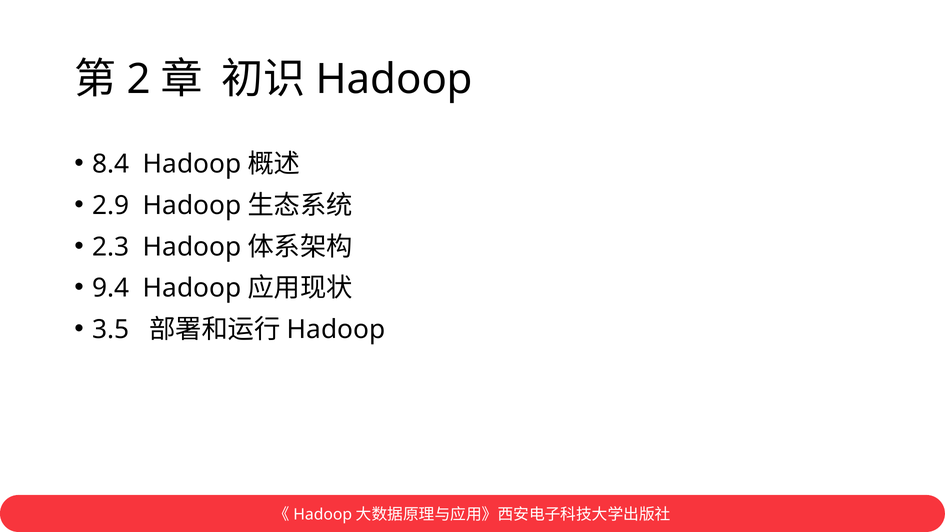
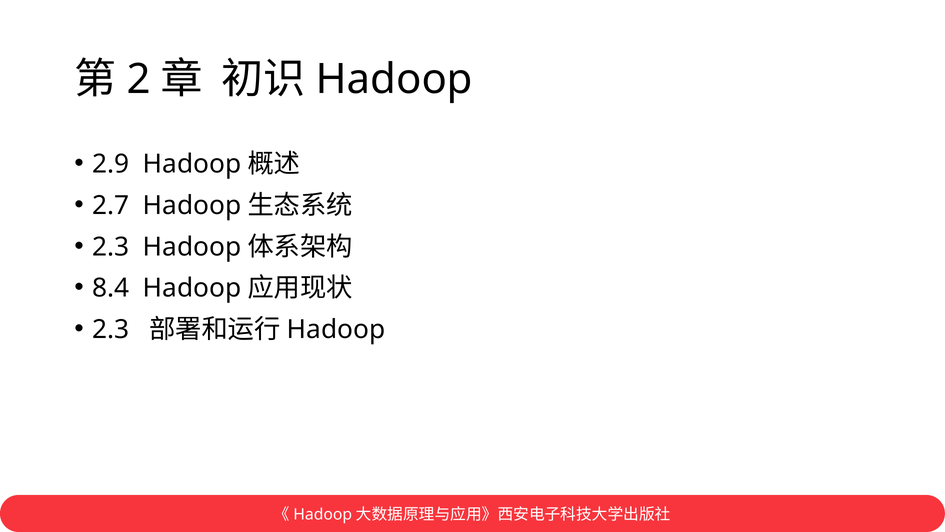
8.4: 8.4 -> 2.9
2.9: 2.9 -> 2.7
9.4: 9.4 -> 8.4
3.5 at (111, 329): 3.5 -> 2.3
